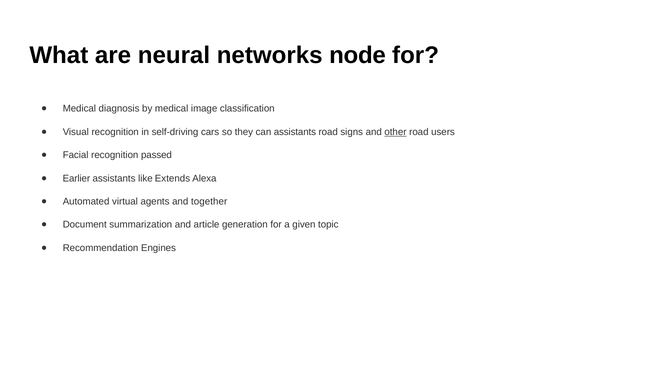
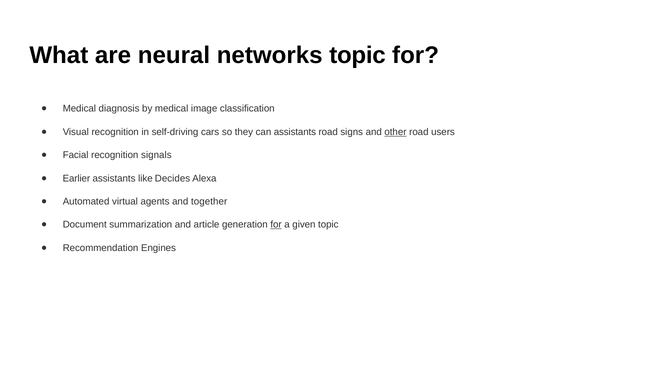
networks node: node -> topic
passed: passed -> signals
Extends: Extends -> Decides
for at (276, 225) underline: none -> present
